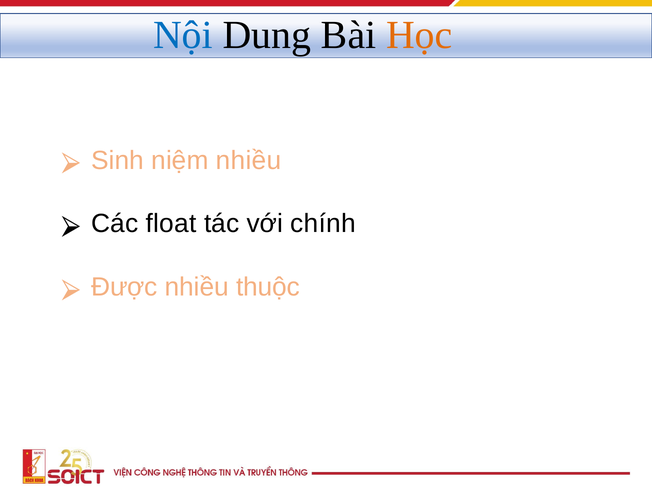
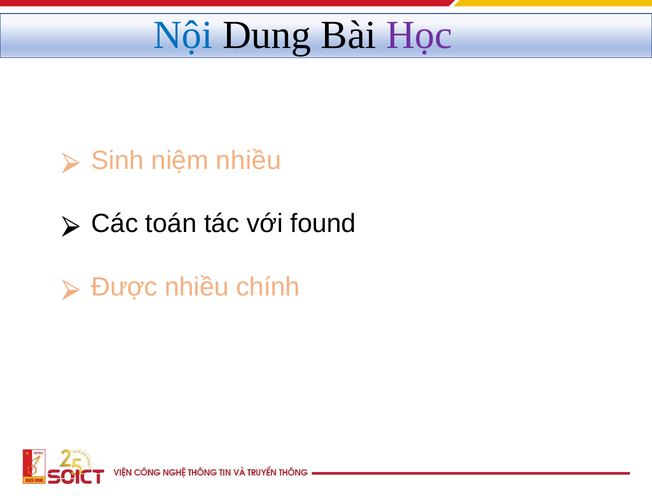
Học colour: orange -> purple
float: float -> toán
chính: chính -> found
thuộc: thuộc -> chính
